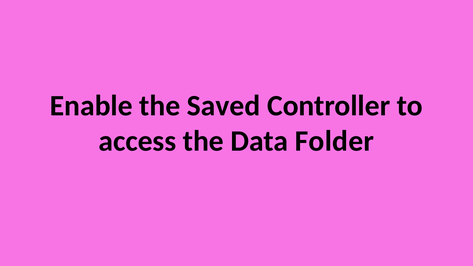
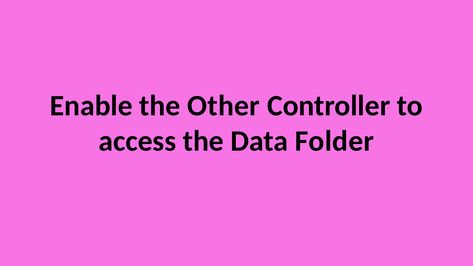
Saved: Saved -> Other
